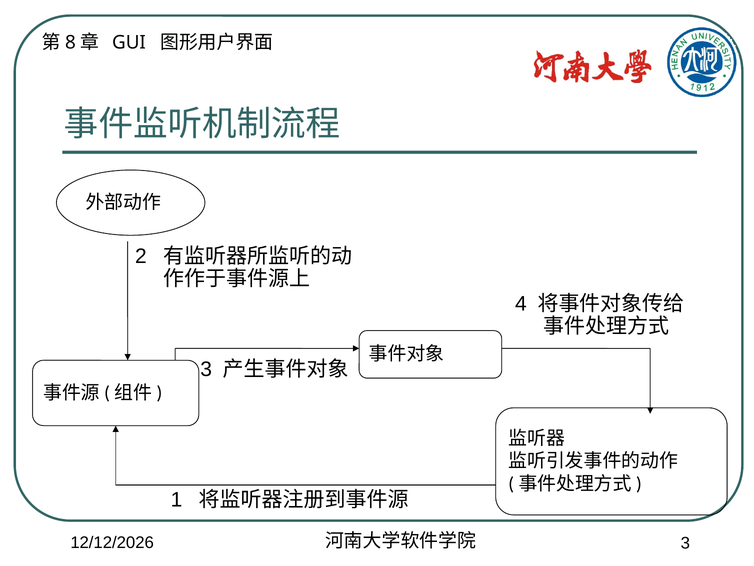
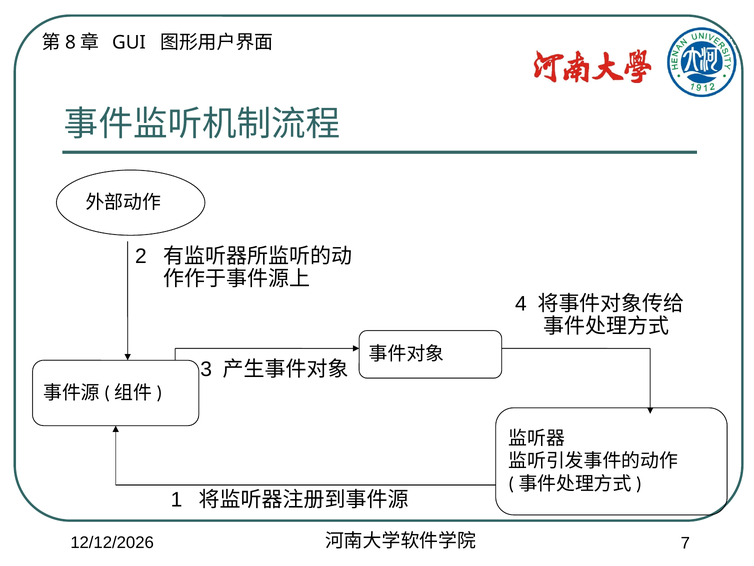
3 at (685, 543): 3 -> 7
